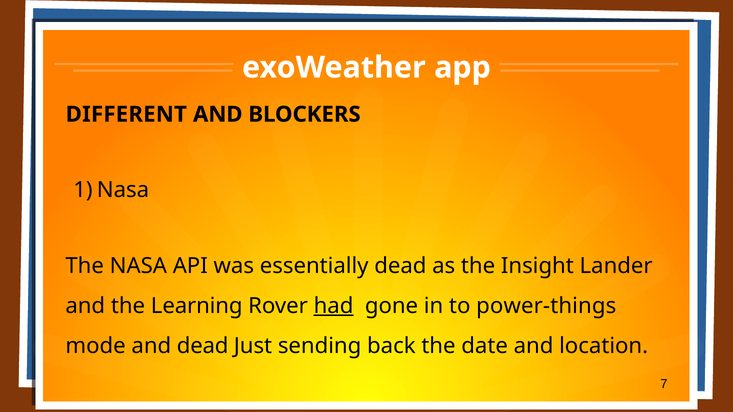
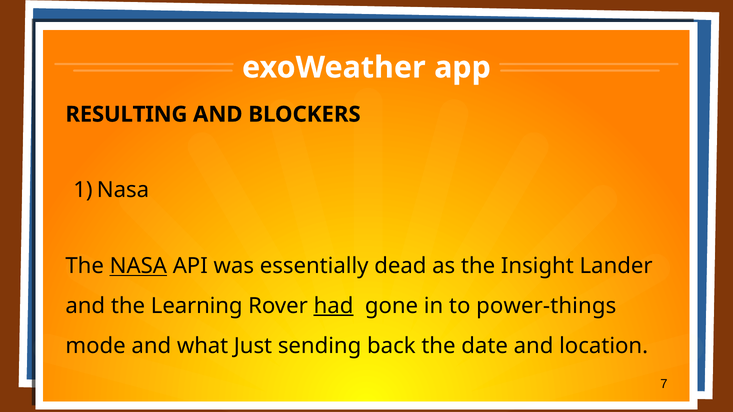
DIFFERENT: DIFFERENT -> RESULTING
NASA underline: none -> present
and dead: dead -> what
